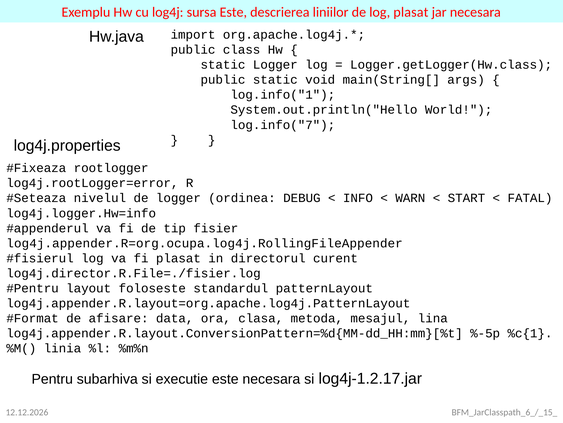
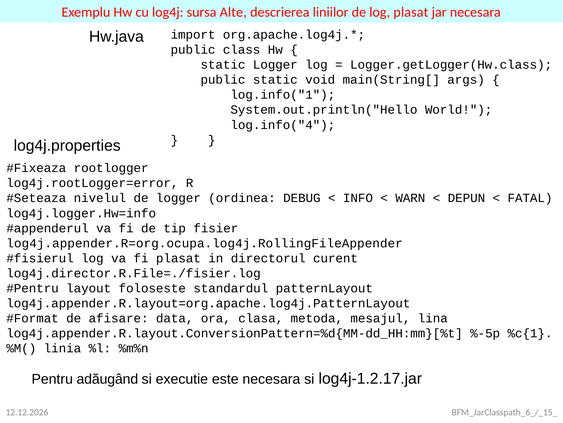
sursa Este: Este -> Alte
log.info("7: log.info("7 -> log.info("4
START: START -> DEPUN
subarhiva: subarhiva -> adăugând
